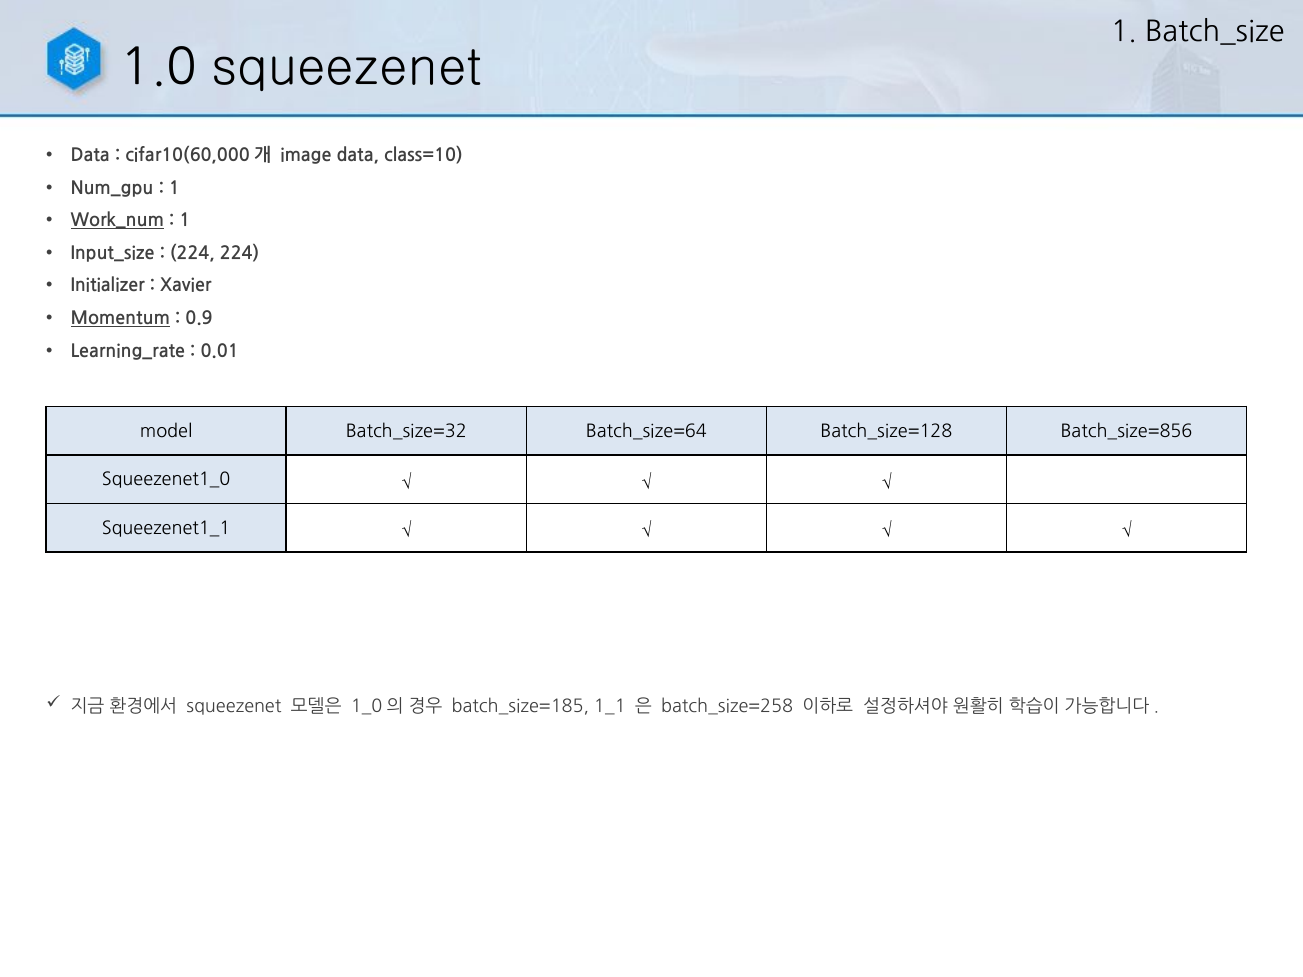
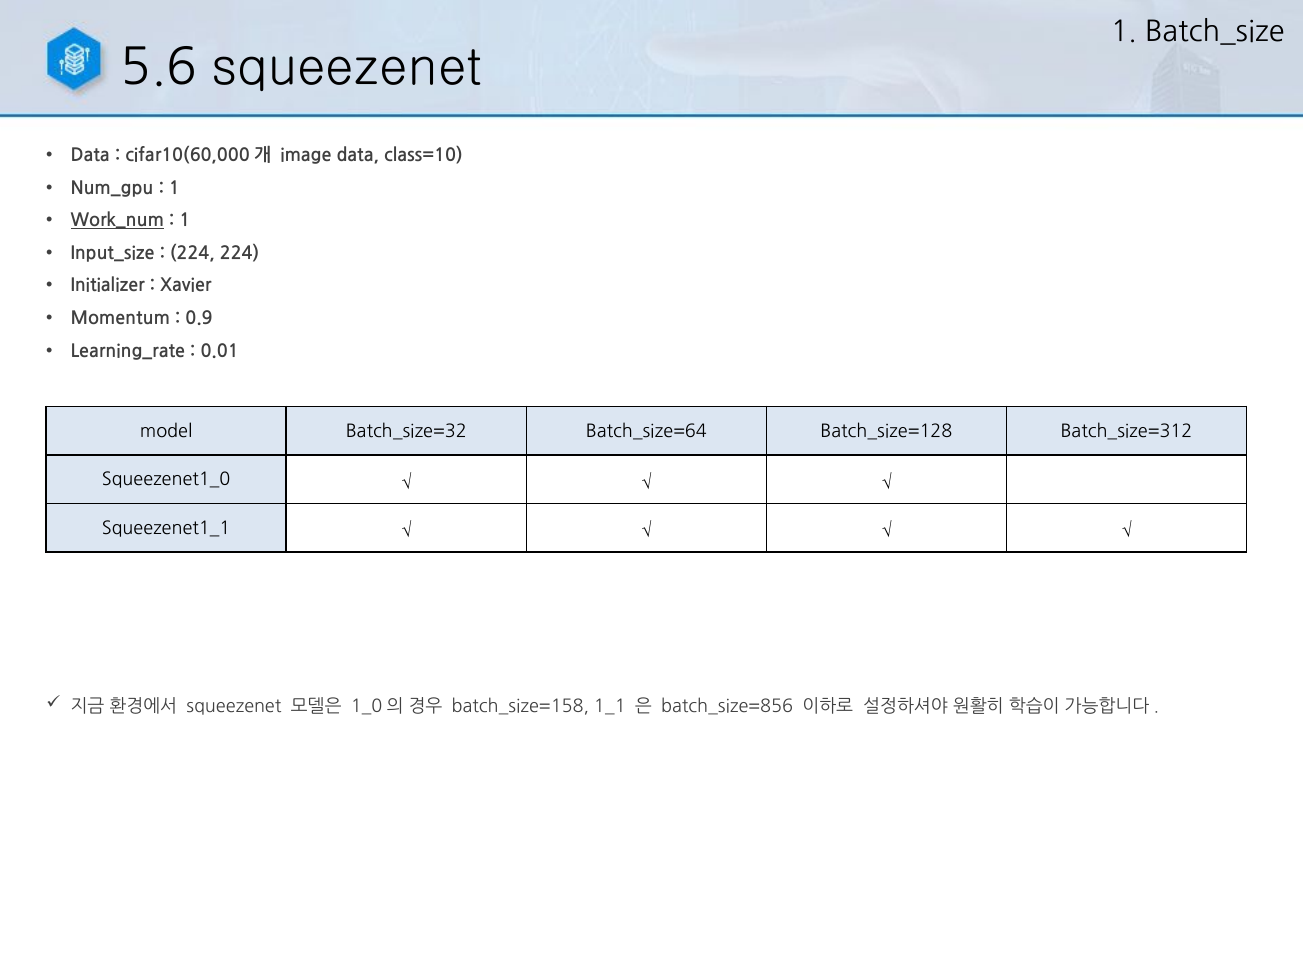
1.0: 1.0 -> 5.6
Momentum underline: present -> none
Batch_size=856: Batch_size=856 -> Batch_size=312
batch_size=185: batch_size=185 -> batch_size=158
batch_size=258: batch_size=258 -> batch_size=856
